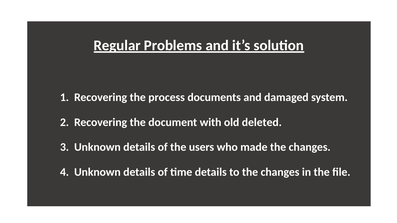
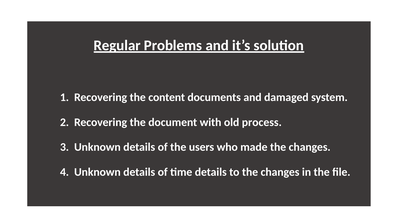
process: process -> content
deleted: deleted -> process
